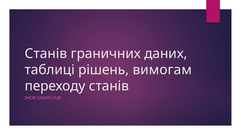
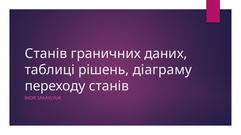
вимогам: вимогам -> діаграму
